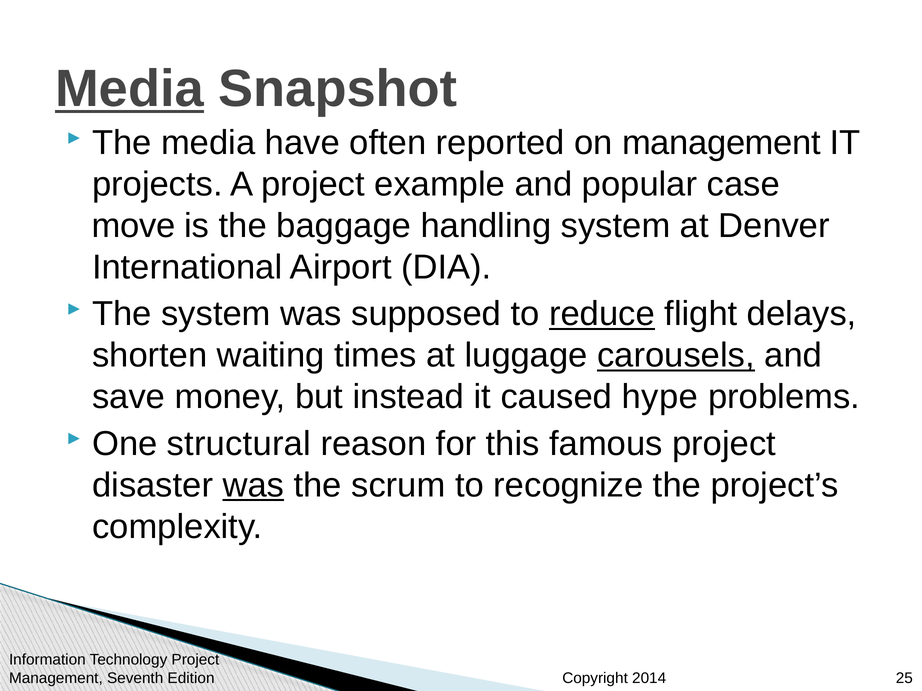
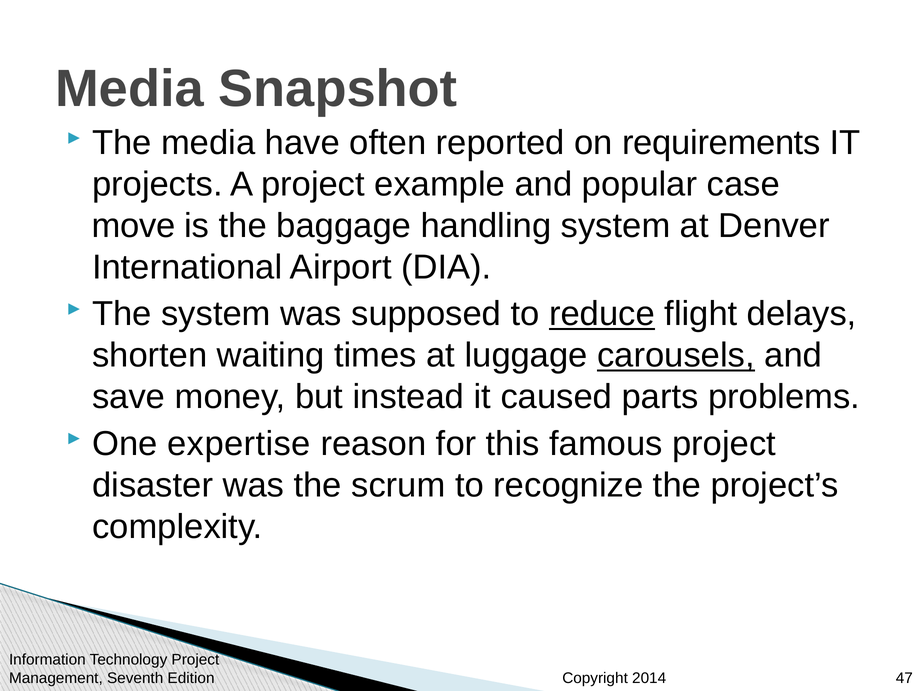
Media at (130, 89) underline: present -> none
on management: management -> requirements
hype: hype -> parts
structural: structural -> expertise
was at (253, 485) underline: present -> none
25: 25 -> 47
